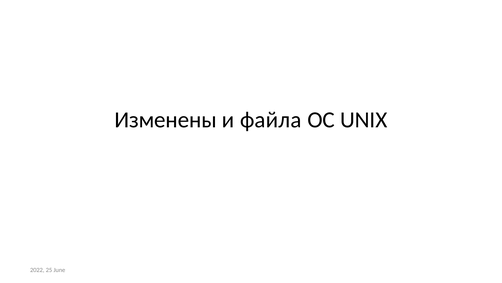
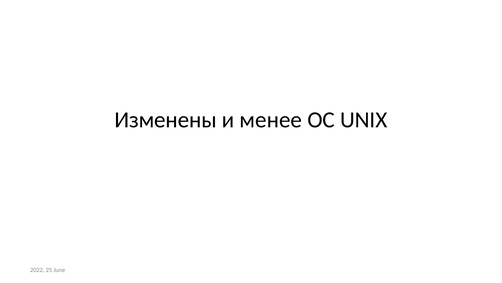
файла: файла -> менее
